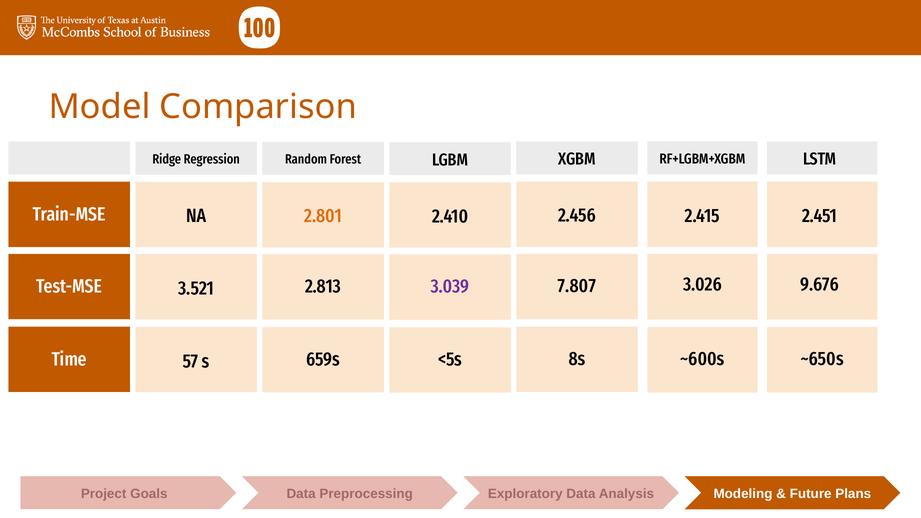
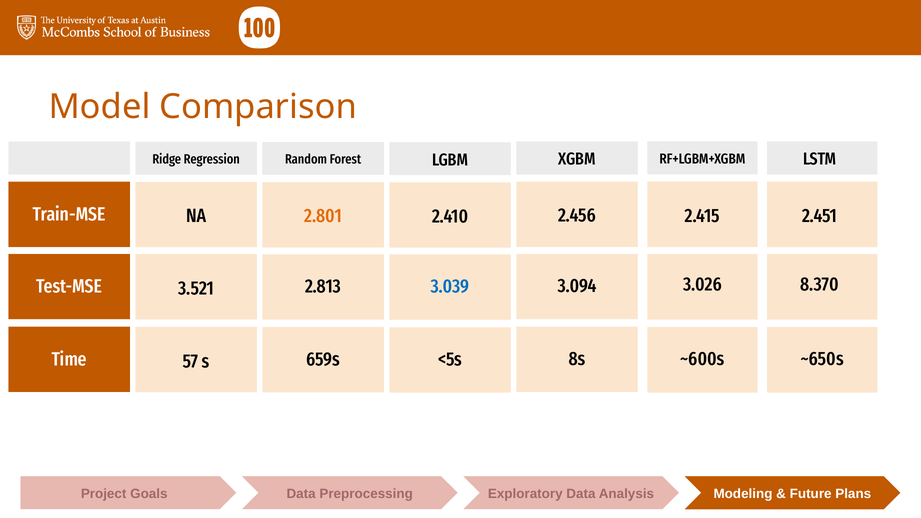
9.676: 9.676 -> 8.370
7.807: 7.807 -> 3.094
3.039 colour: purple -> blue
